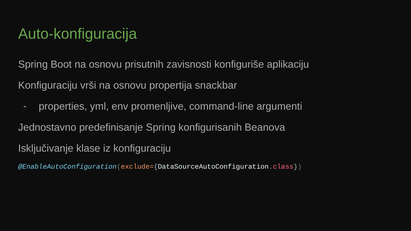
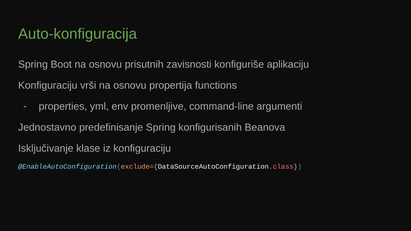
snackbar: snackbar -> functions
